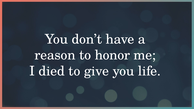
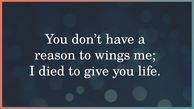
honor: honor -> wings
